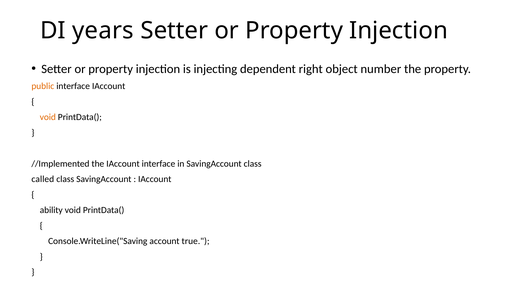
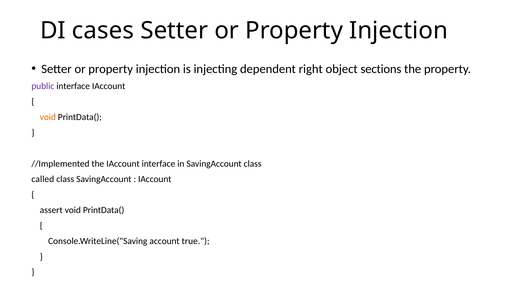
years: years -> cases
number: number -> sections
public colour: orange -> purple
ability: ability -> assert
